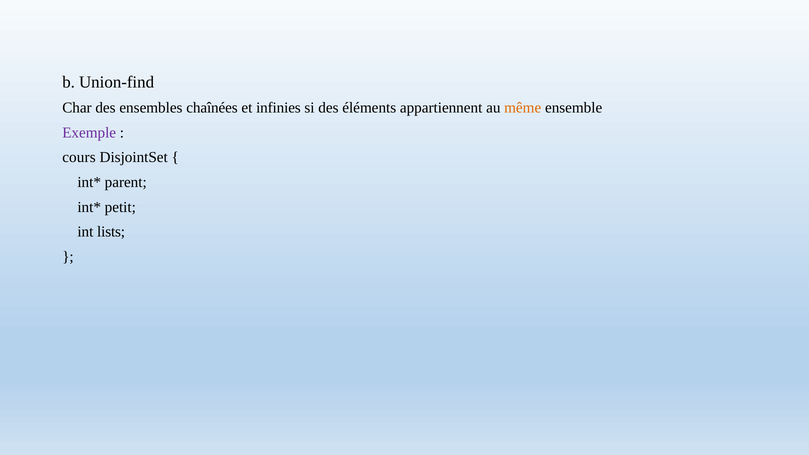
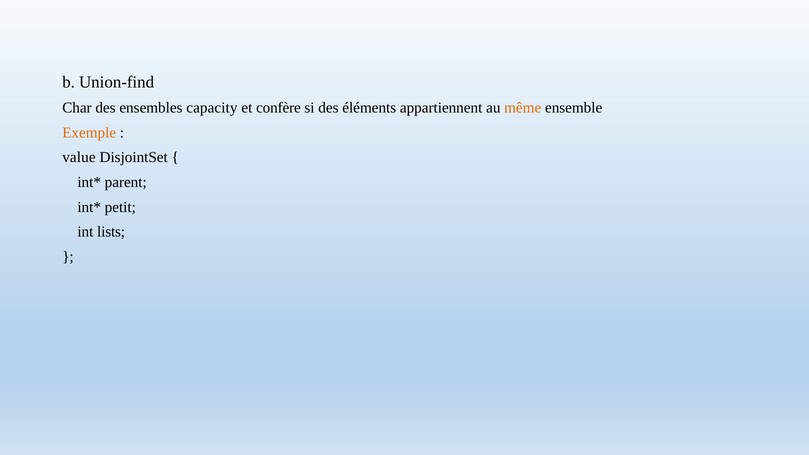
chaînées: chaînées -> capacity
infinies: infinies -> confère
Exemple colour: purple -> orange
cours: cours -> value
